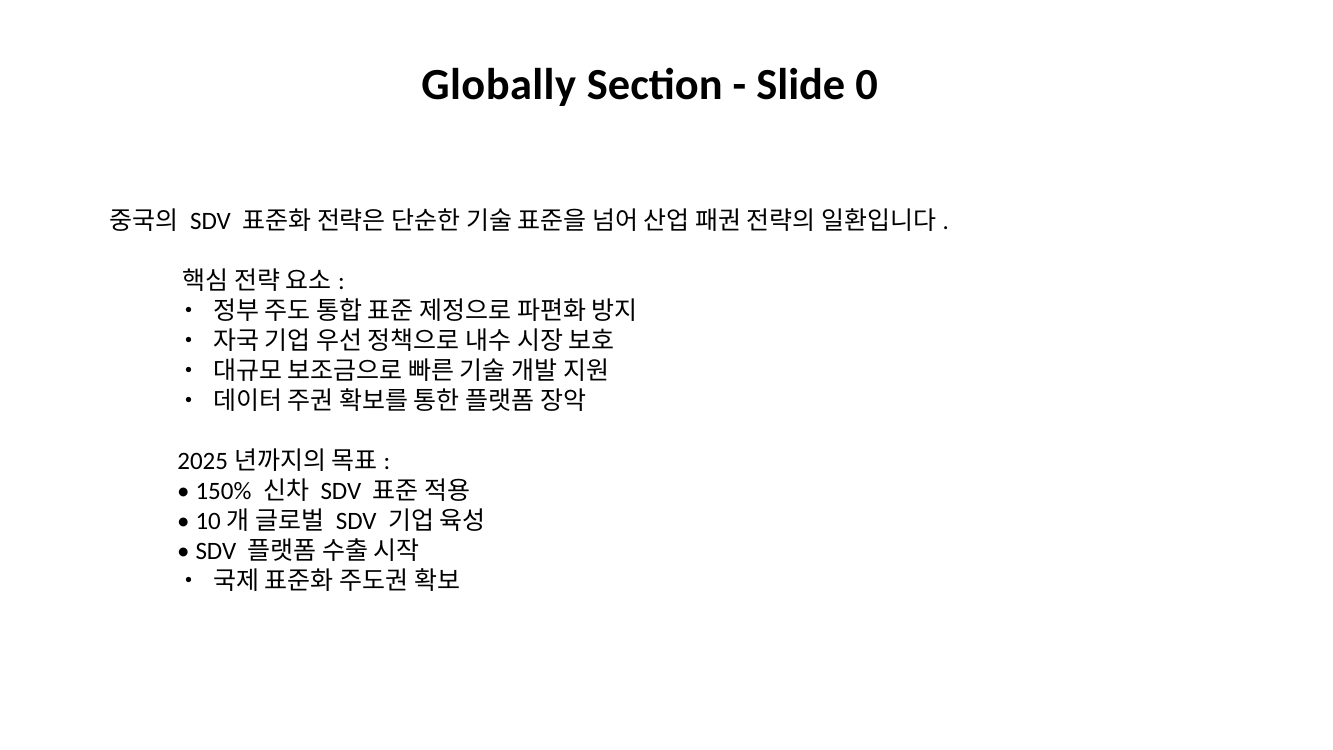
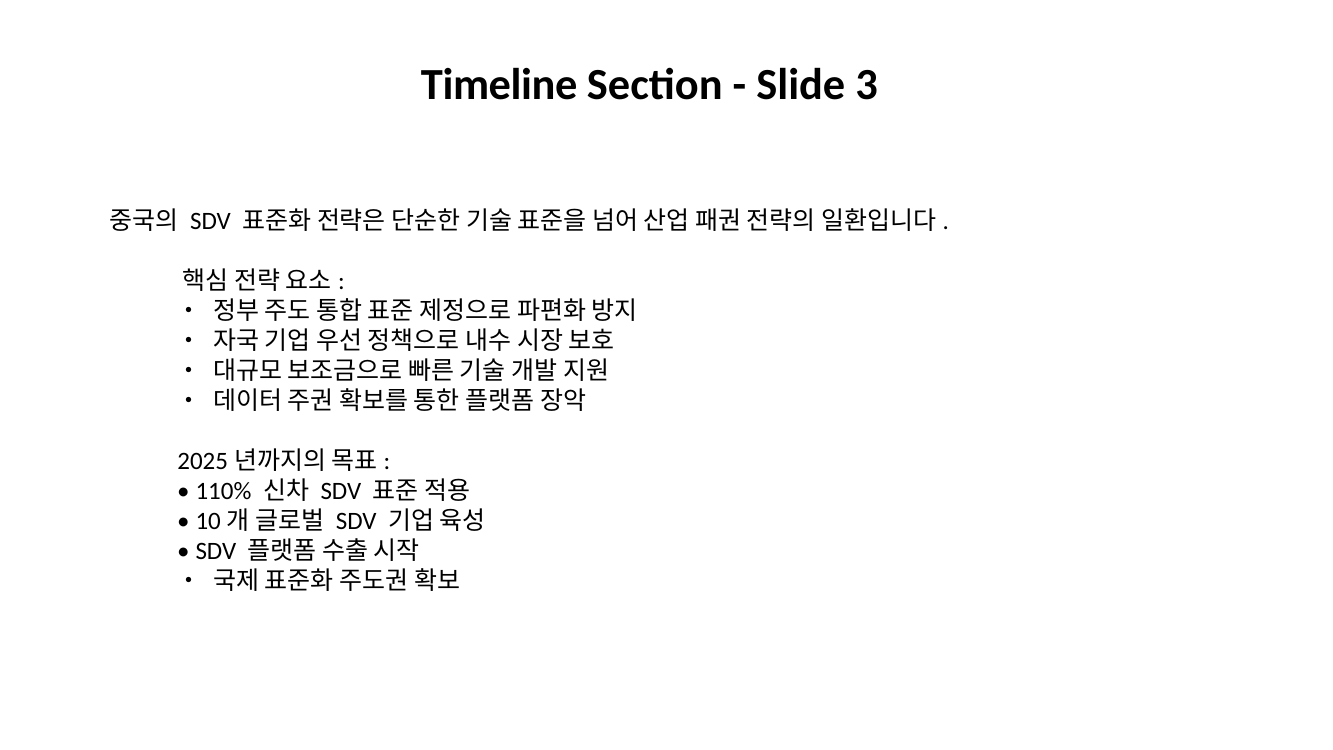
Globally: Globally -> Timeline
0: 0 -> 3
150%: 150% -> 110%
